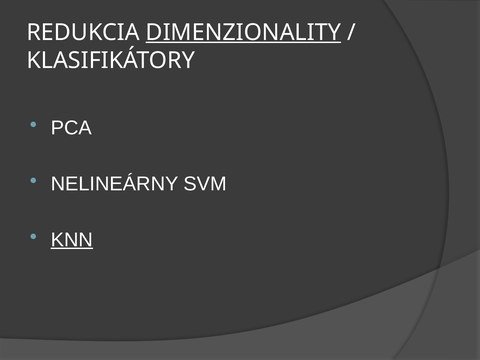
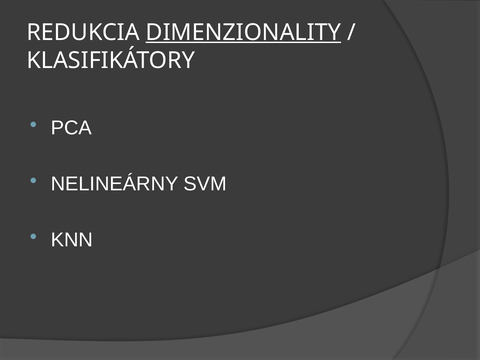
KNN underline: present -> none
